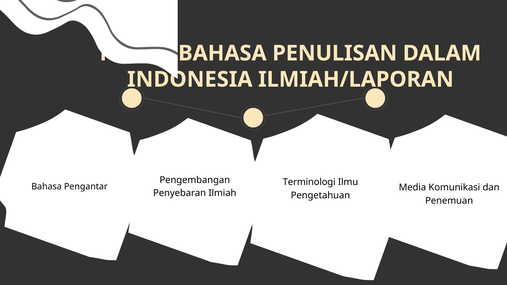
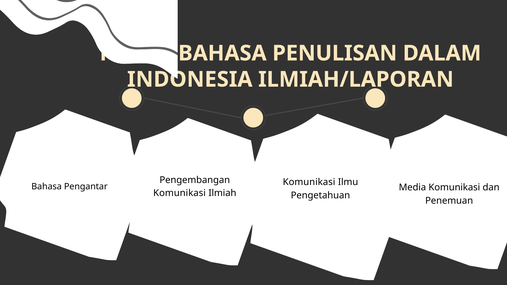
Terminologi at (309, 182): Terminologi -> Komunikasi
Penyebaran at (180, 193): Penyebaran -> Komunikasi
